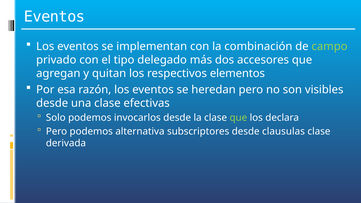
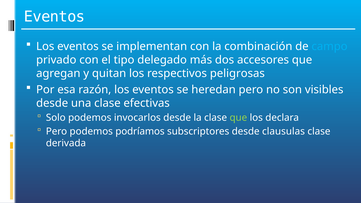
campo colour: light green -> light blue
elementos: elementos -> peligrosas
alternativa: alternativa -> podríamos
